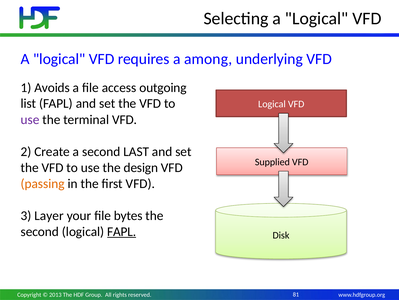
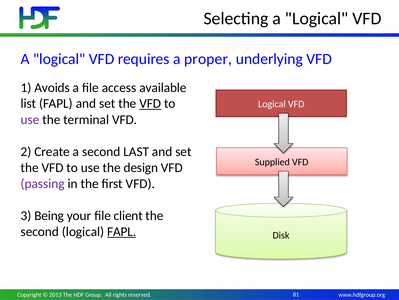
among: among -> proper
outgoing: outgoing -> available
VFD at (150, 103) underline: none -> present
passing colour: orange -> purple
Layer: Layer -> Being
bytes: bytes -> client
